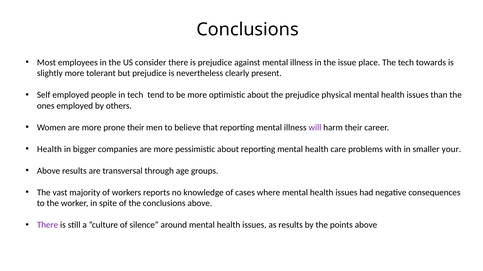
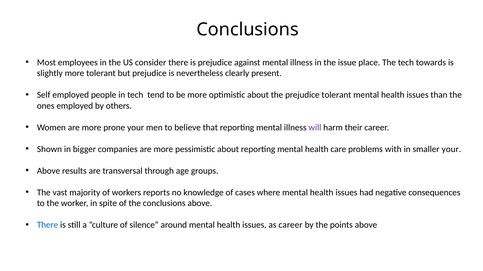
prejudice physical: physical -> tolerant
prone their: their -> your
Health at (49, 149): Health -> Shown
There at (48, 226) colour: purple -> blue
as results: results -> career
